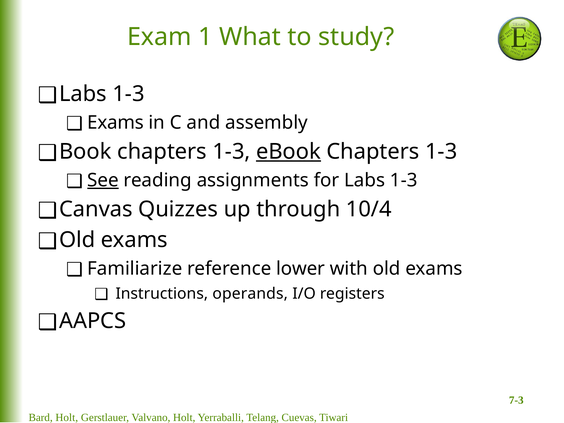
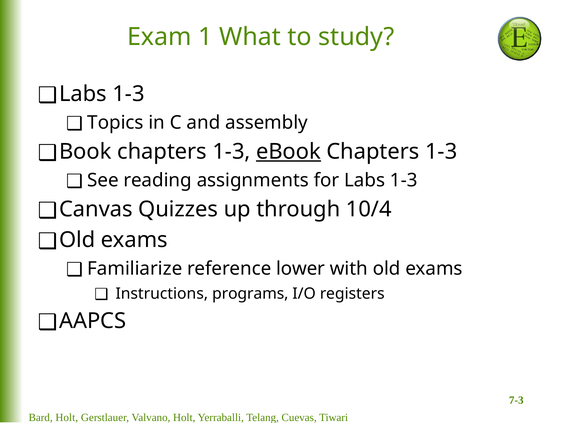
Exams at (116, 123): Exams -> Topics
See underline: present -> none
operands: operands -> programs
